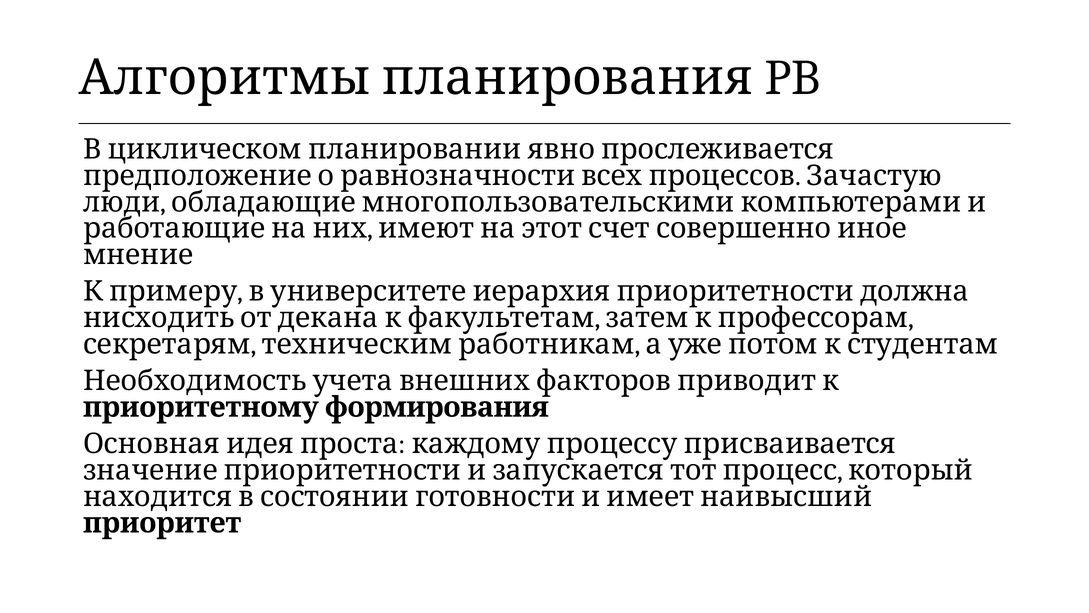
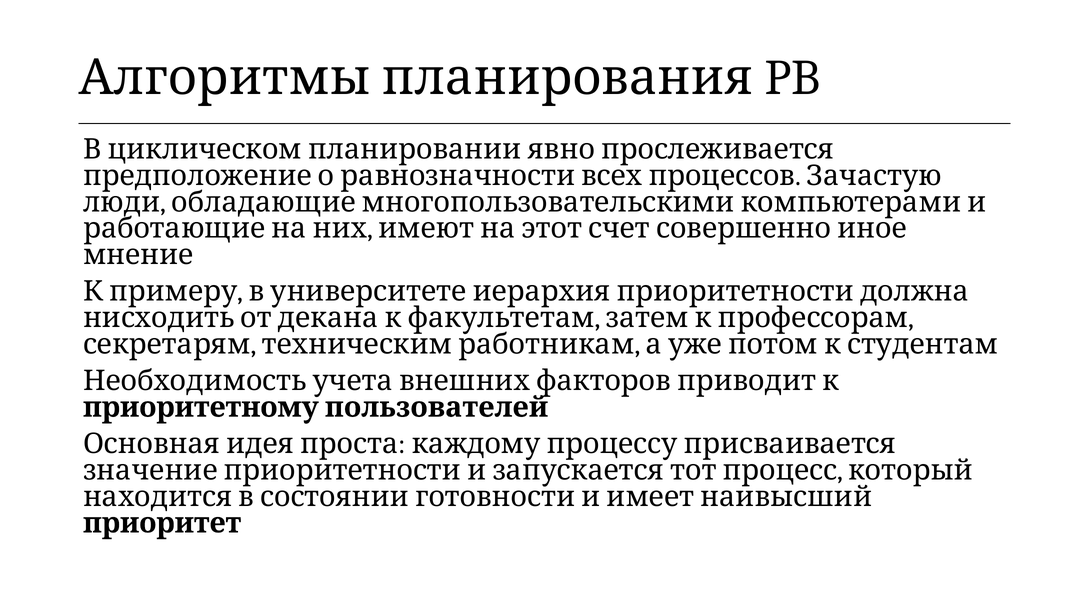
формирования: формирования -> пользователей
